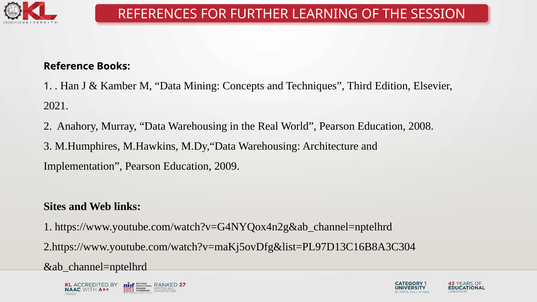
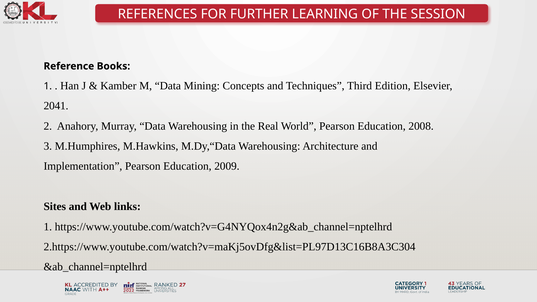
2021: 2021 -> 2041
